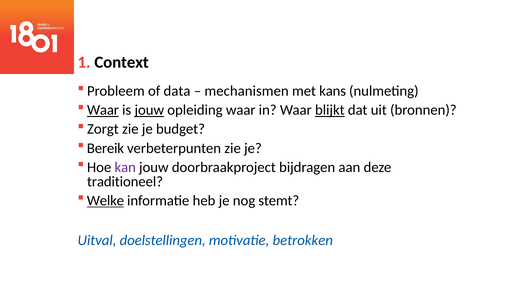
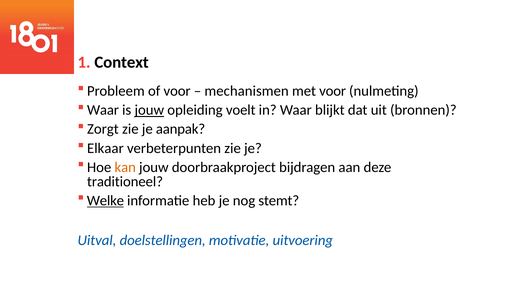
of data: data -> voor
met kans: kans -> voor
Waar at (103, 110) underline: present -> none
opleiding waar: waar -> voelt
blijkt underline: present -> none
budget: budget -> aanpak
Bereik: Bereik -> Elkaar
kan colour: purple -> orange
betrokken: betrokken -> uitvoering
